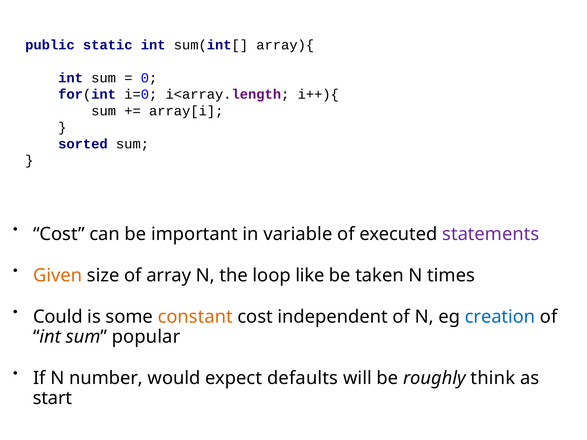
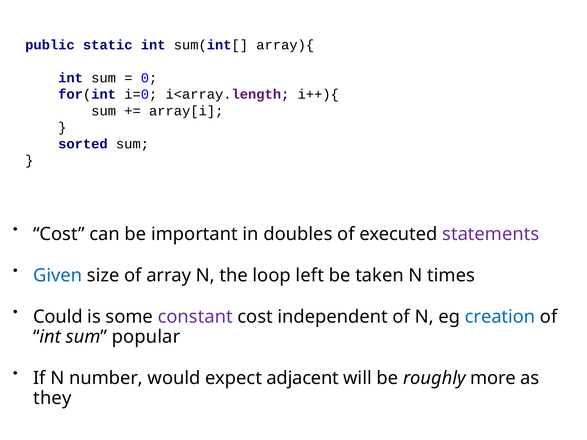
variable: variable -> doubles
Given colour: orange -> blue
like: like -> left
constant colour: orange -> purple
defaults: defaults -> adjacent
think: think -> more
start: start -> they
